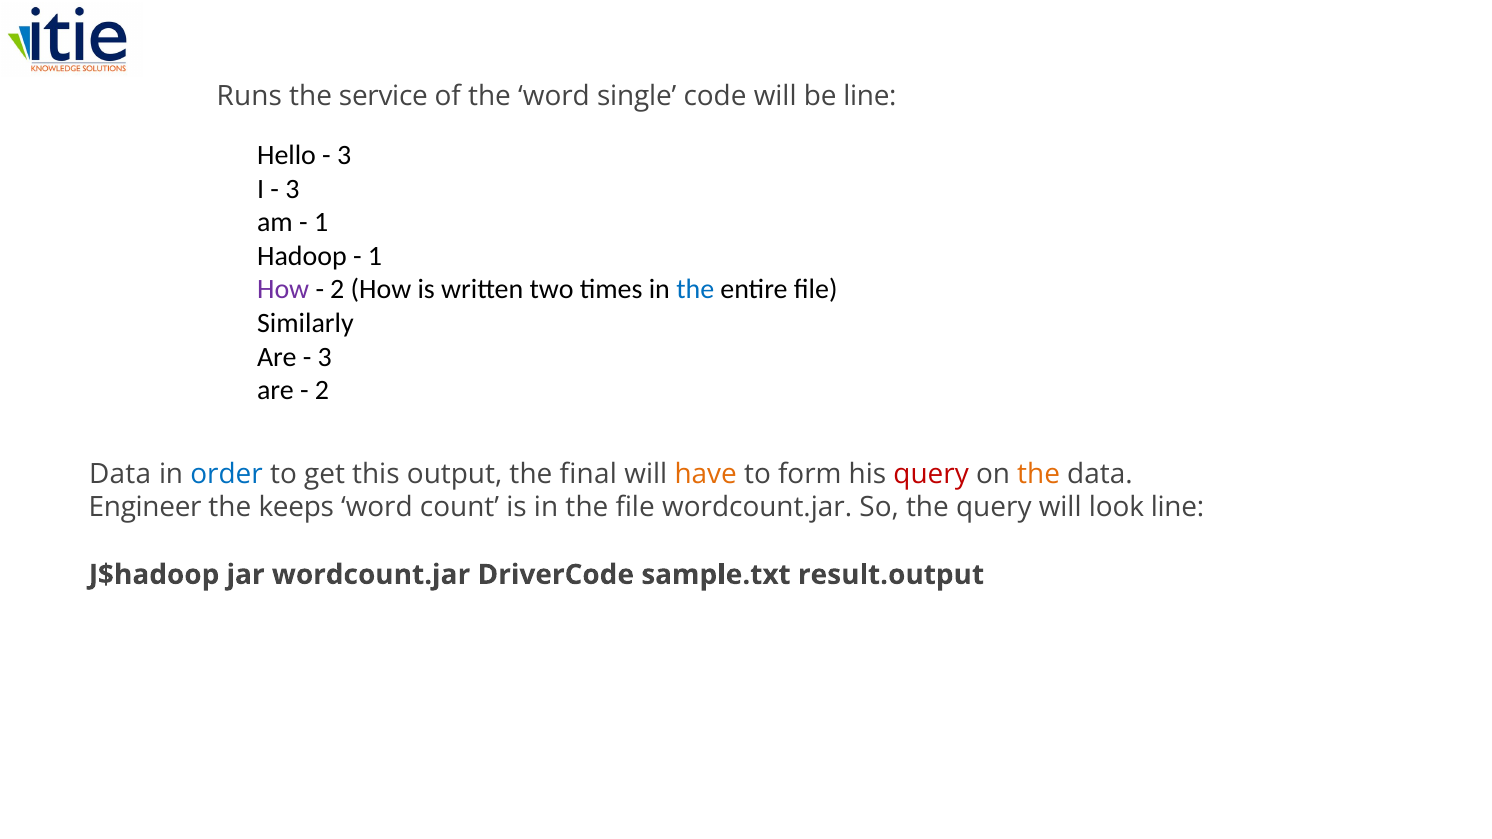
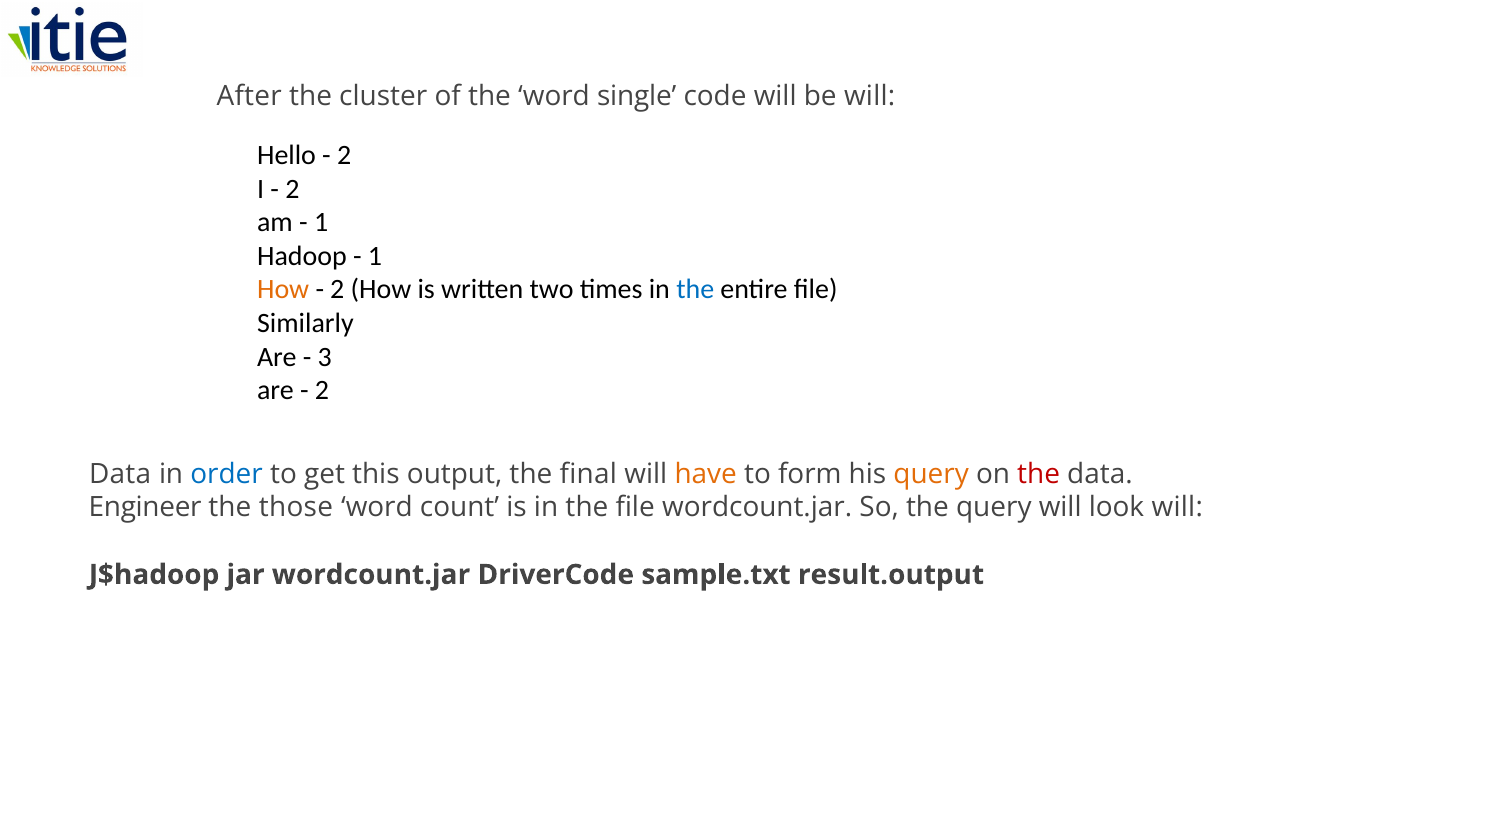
Runs: Runs -> After
service: service -> cluster
be line: line -> will
3 at (344, 155): 3 -> 2
3 at (292, 189): 3 -> 2
How at (283, 290) colour: purple -> orange
query at (931, 474) colour: red -> orange
the at (1039, 474) colour: orange -> red
keeps: keeps -> those
look line: line -> will
